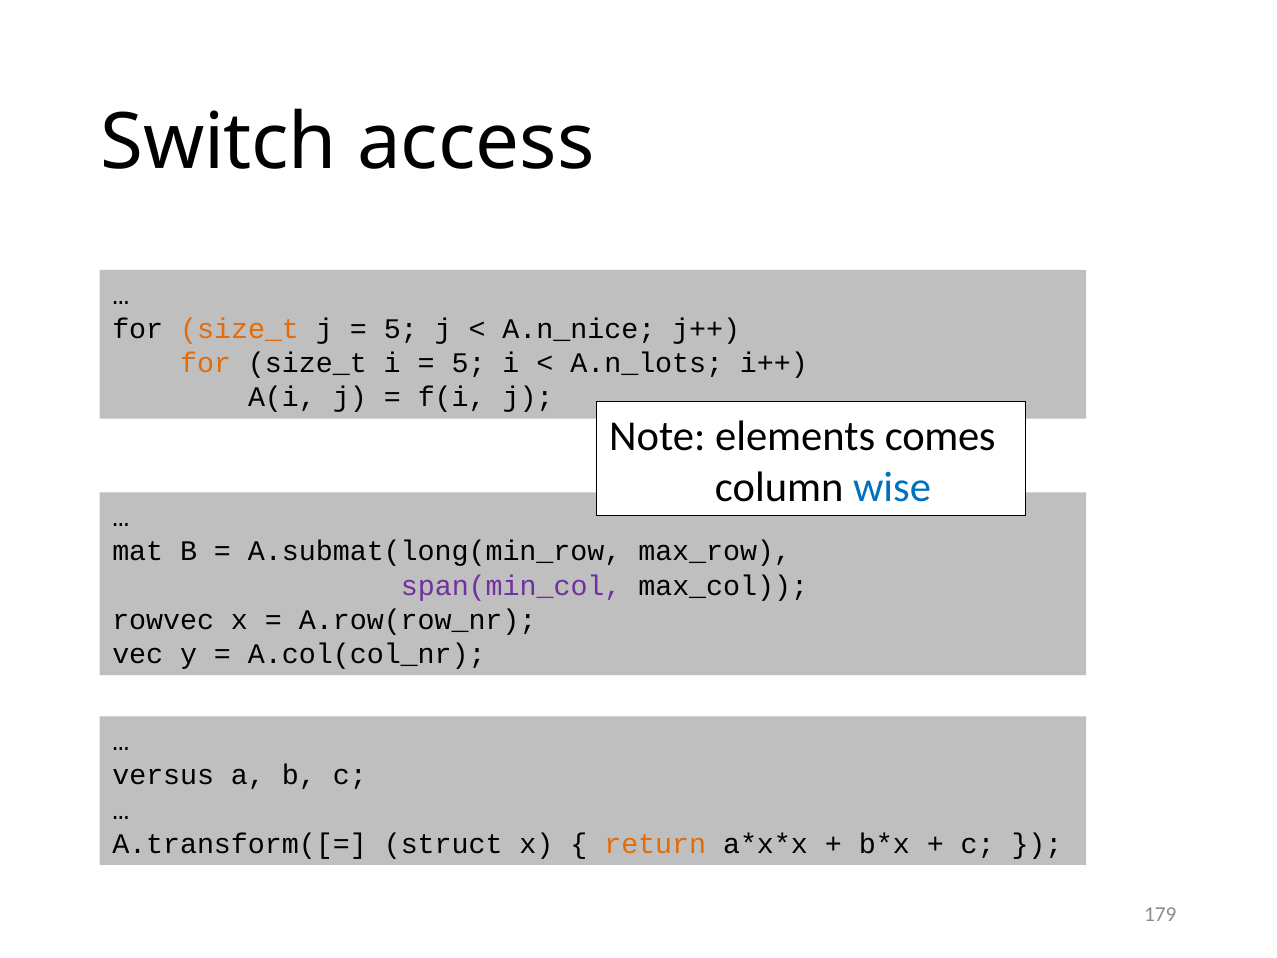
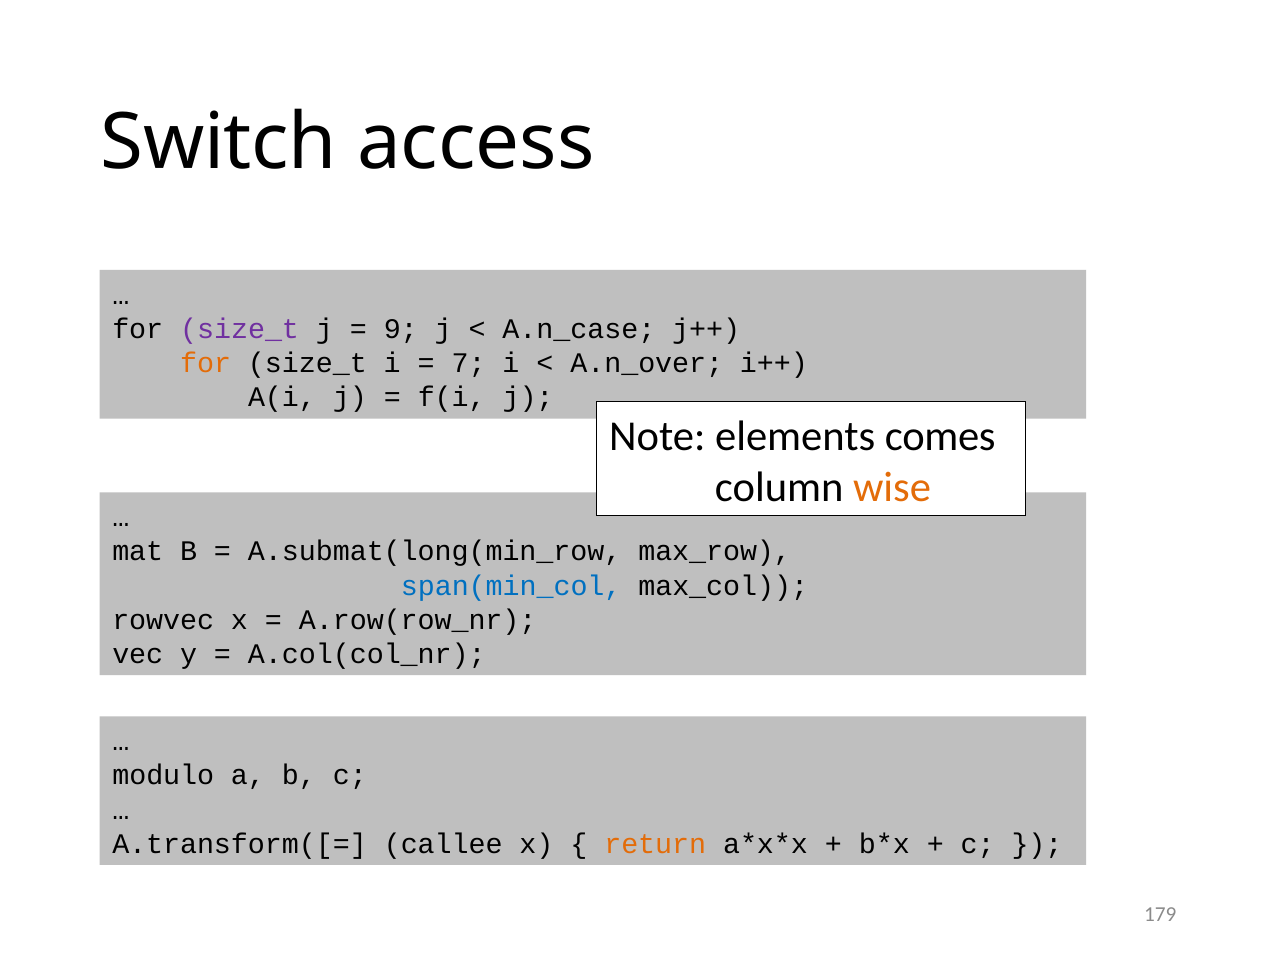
size_t at (240, 329) colour: orange -> purple
5 at (401, 329): 5 -> 9
A.n_nice: A.n_nice -> A.n_case
5 at (469, 363): 5 -> 7
A.n_lots: A.n_lots -> A.n_over
wise colour: blue -> orange
span(min_col colour: purple -> blue
versus: versus -> modulo
struct: struct -> callee
